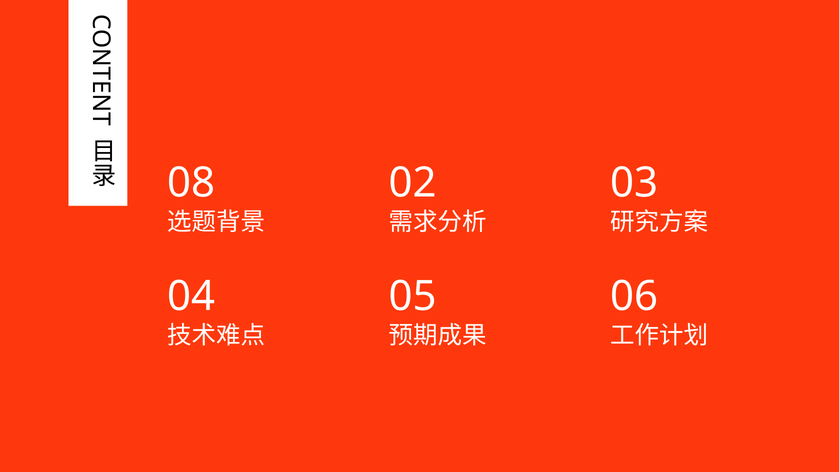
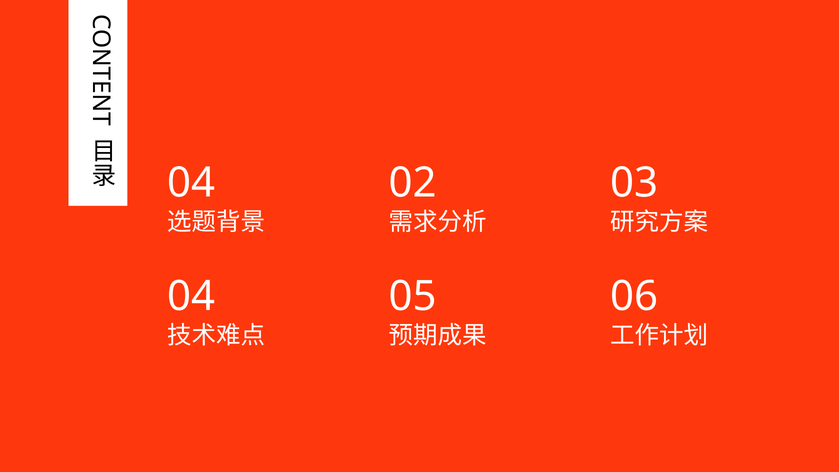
08 at (191, 183): 08 -> 04
